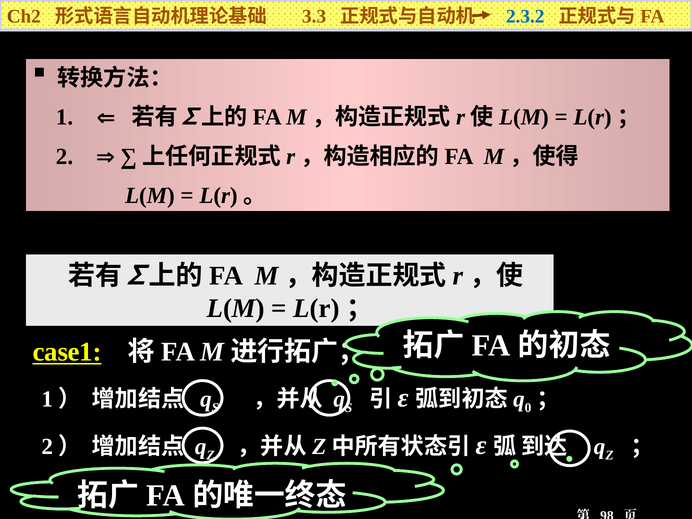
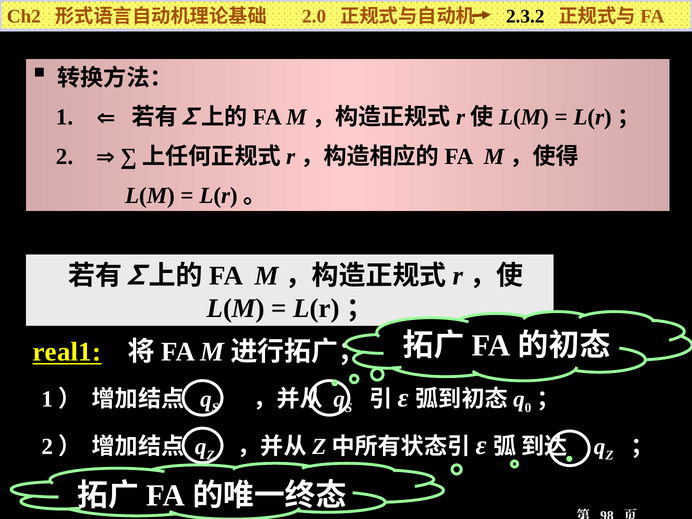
3.3: 3.3 -> 2.0
2.3.2 colour: blue -> black
case1: case1 -> real1
